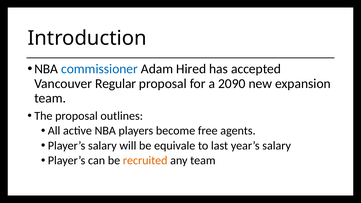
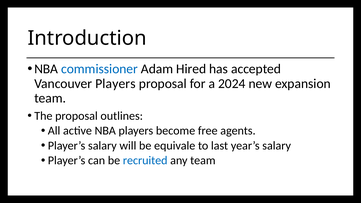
Vancouver Regular: Regular -> Players
2090: 2090 -> 2024
recruited colour: orange -> blue
